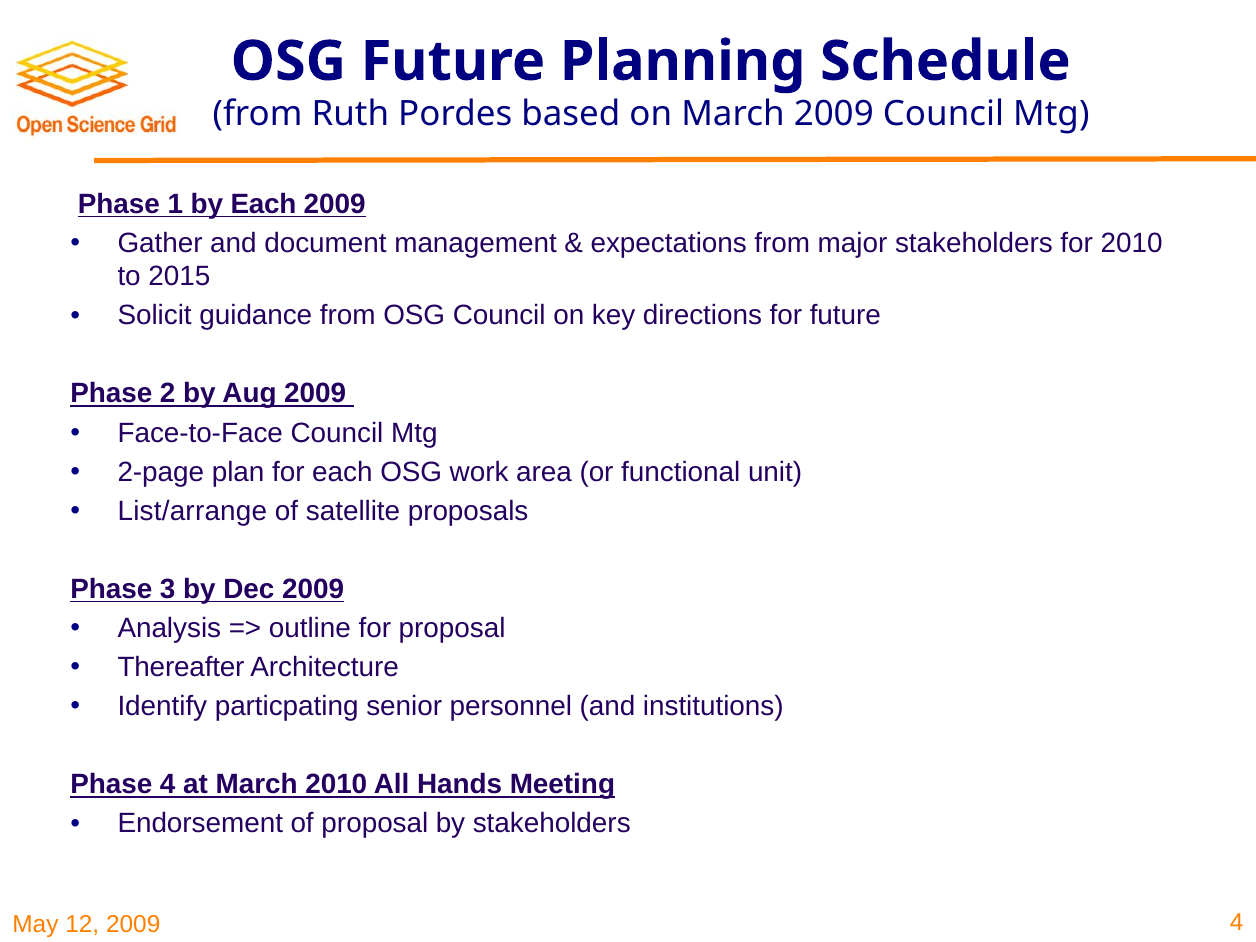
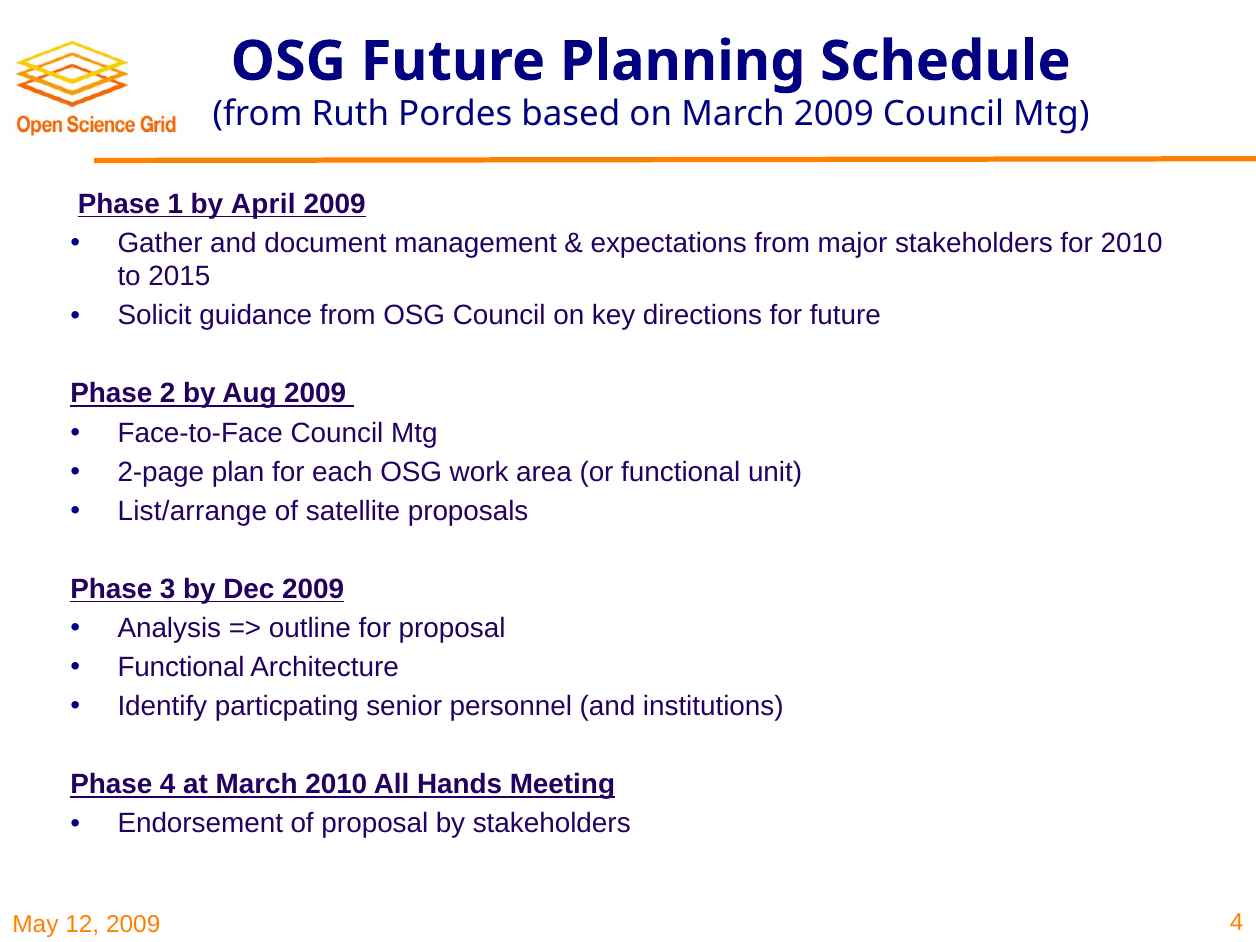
by Each: Each -> April
Thereafter at (181, 667): Thereafter -> Functional
